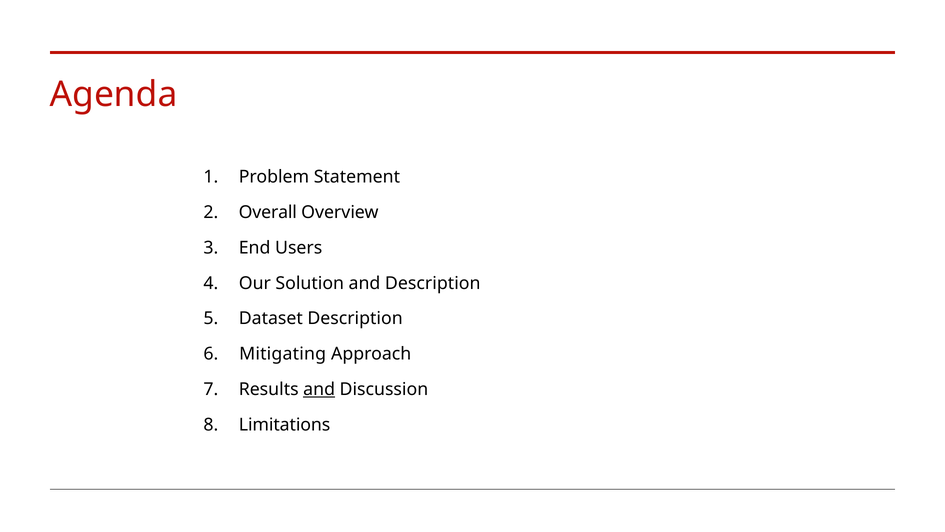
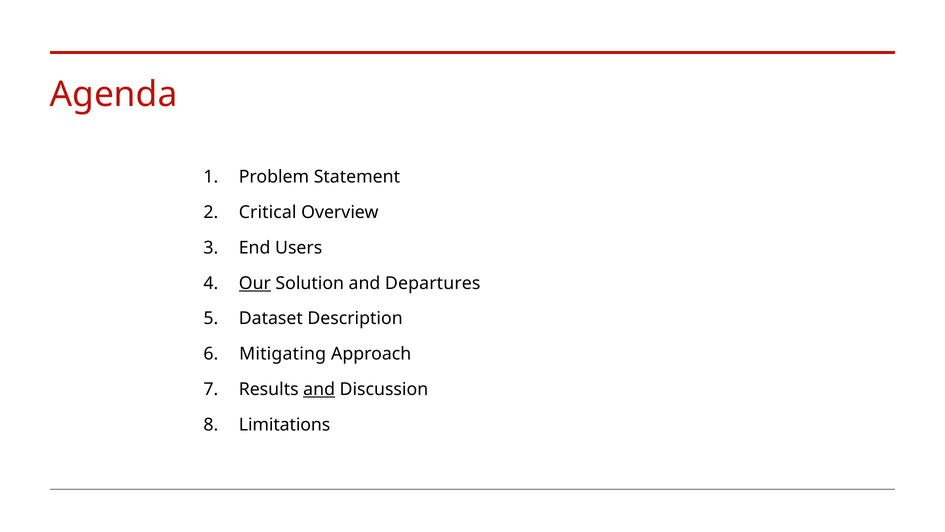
Overall: Overall -> Critical
Our underline: none -> present
and Description: Description -> Departures
